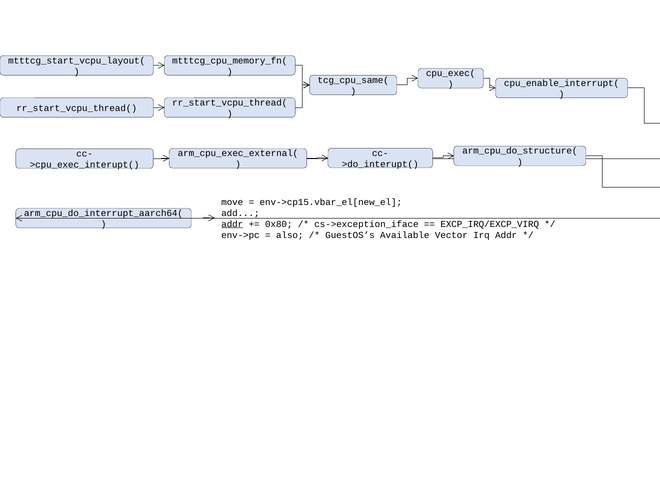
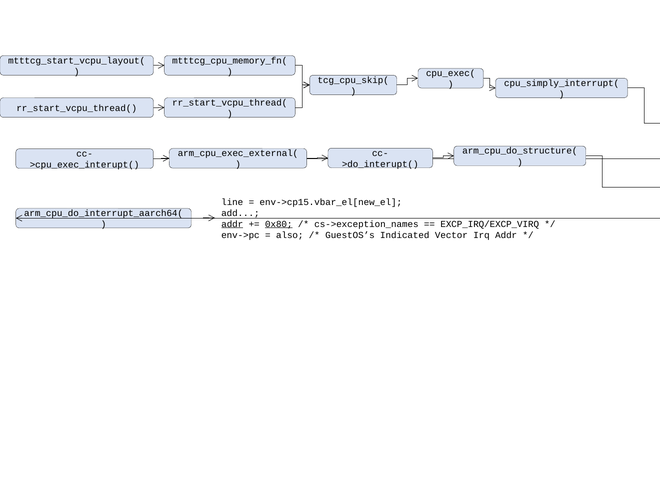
tcg_cpu_same(: tcg_cpu_same( -> tcg_cpu_skip(
cpu_enable_interrupt(: cpu_enable_interrupt( -> cpu_simply_interrupt(
move: move -> line
0x80 underline: none -> present
cs->exception_iface: cs->exception_iface -> cs->exception_names
Available: Available -> Indicated
